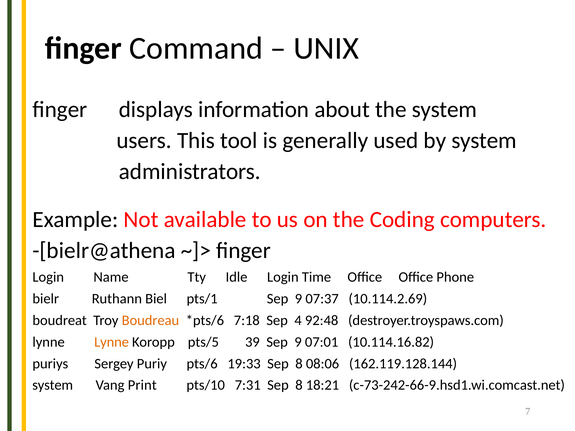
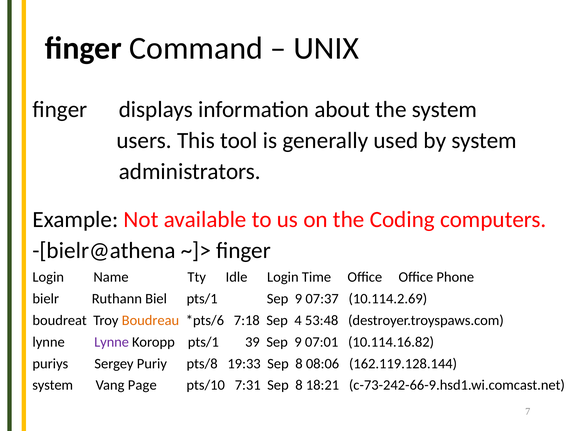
92:48: 92:48 -> 53:48
Lynne at (112, 342) colour: orange -> purple
Koropp pts/5: pts/5 -> pts/1
pts/6: pts/6 -> pts/8
Print: Print -> Page
